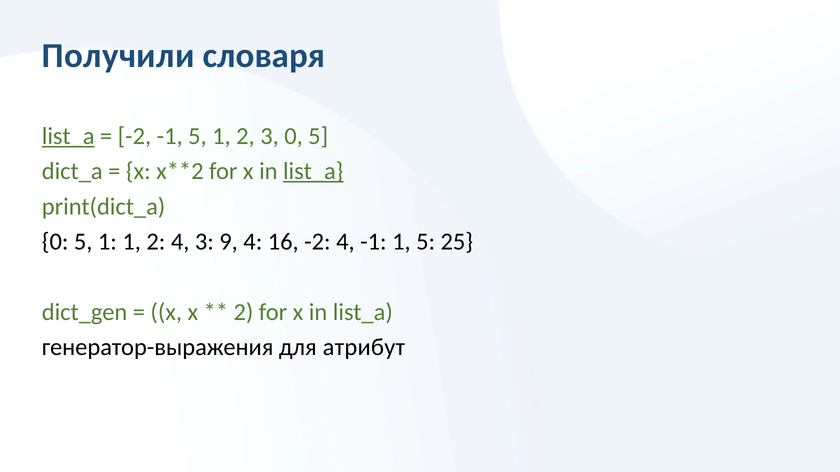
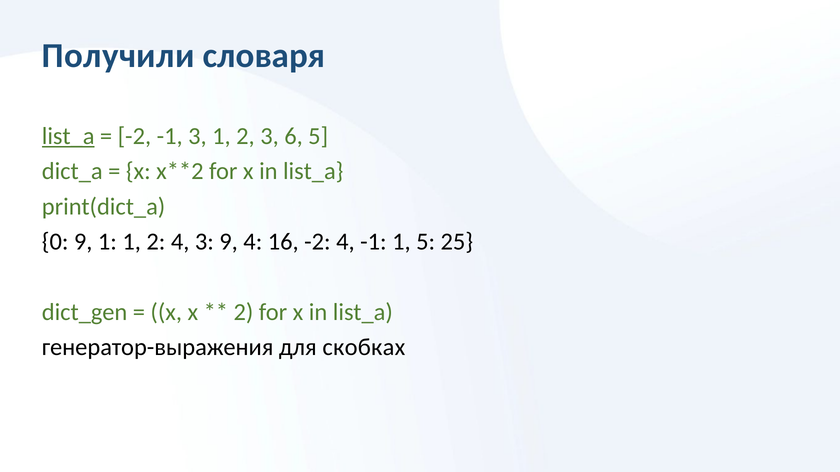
-1 5: 5 -> 3
3 0: 0 -> 6
list_a at (313, 171) underline: present -> none
5 at (83, 242): 5 -> 9
атрибут: атрибут -> скобках
